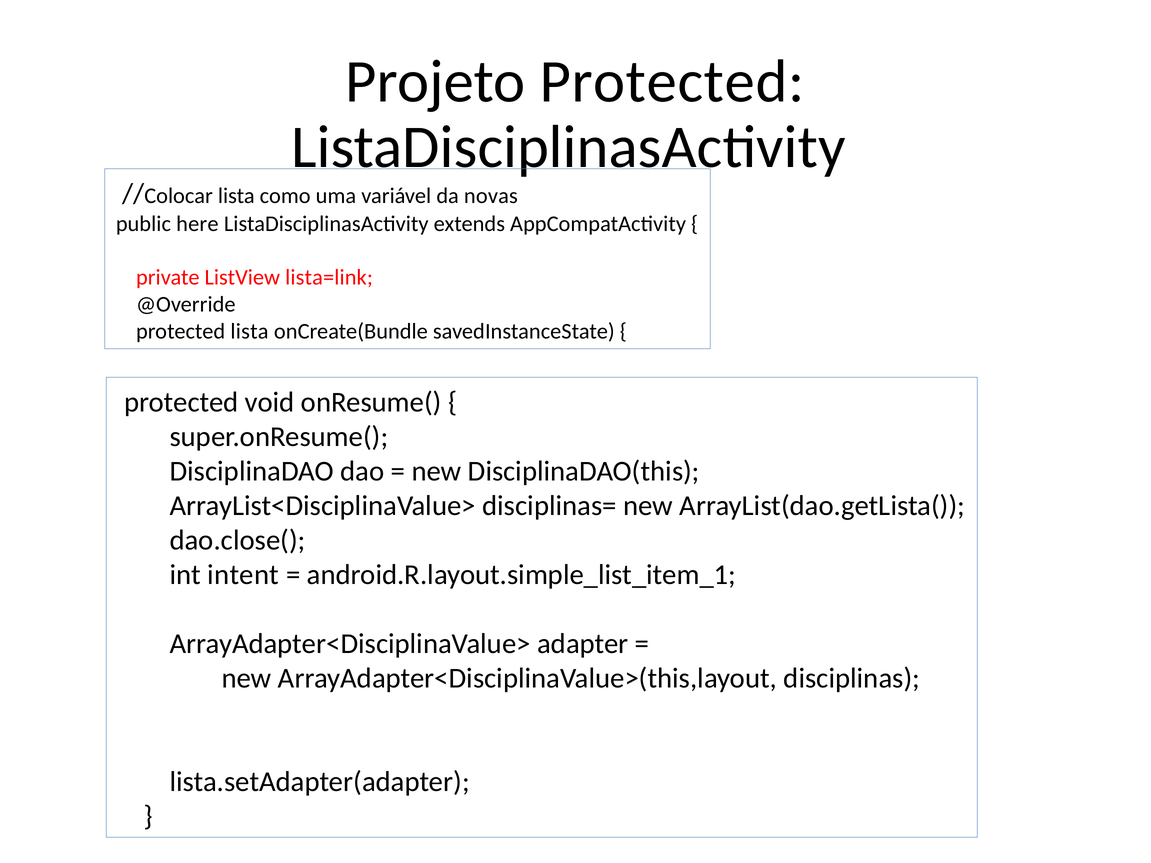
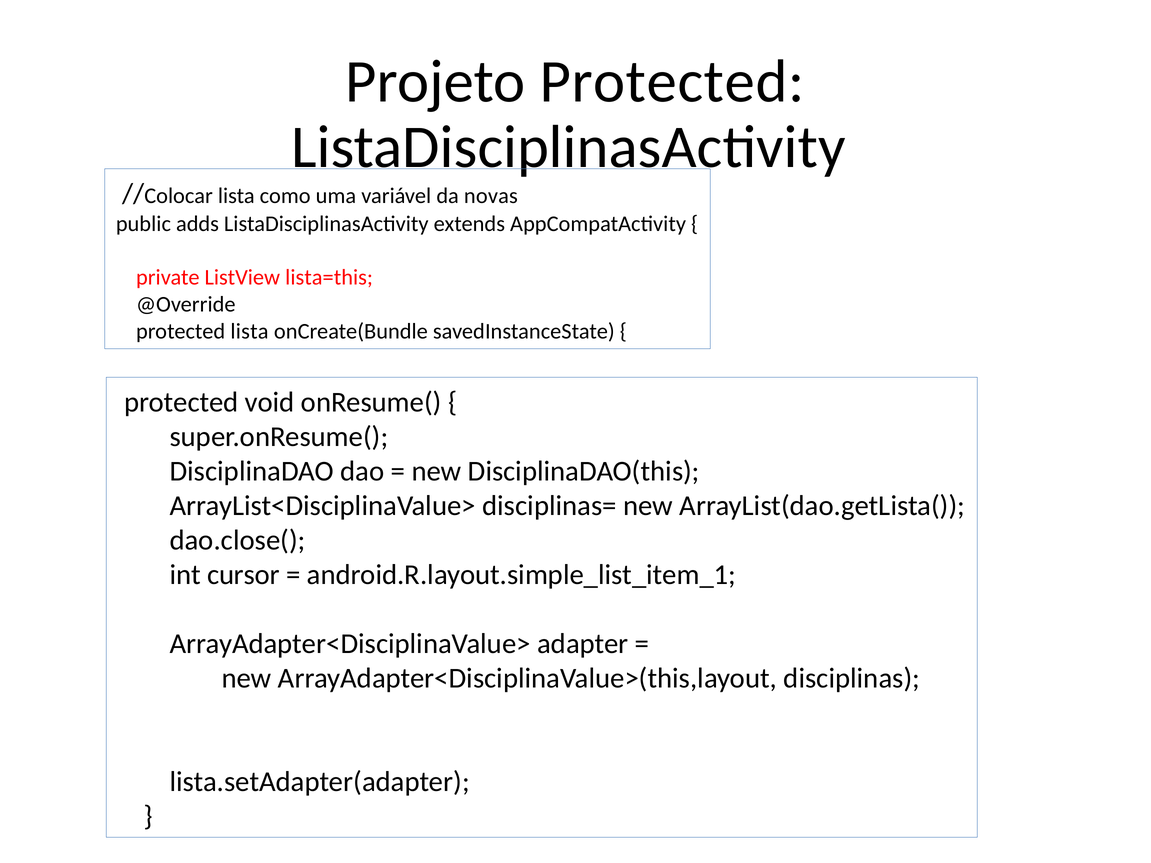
here: here -> adds
lista=link: lista=link -> lista=this
intent: intent -> cursor
